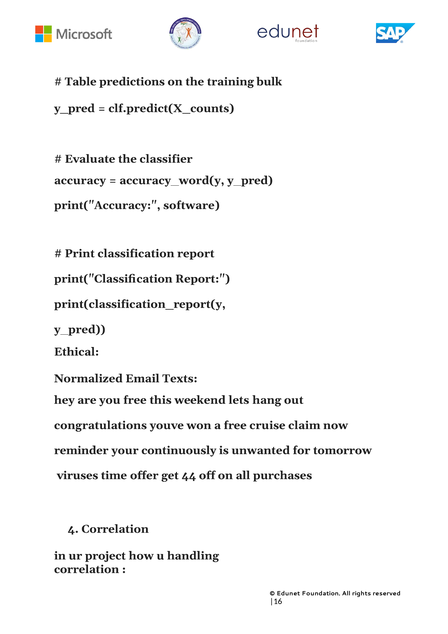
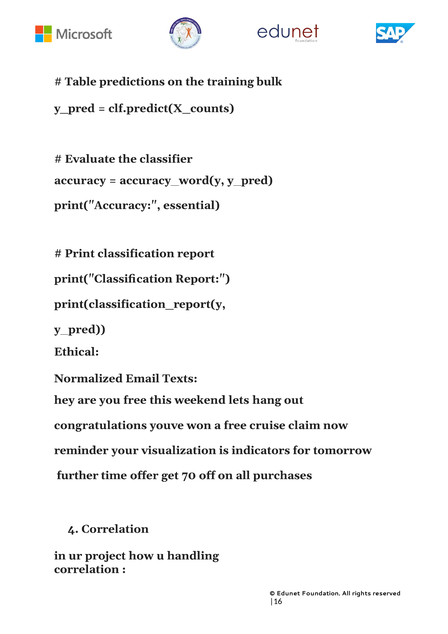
software: software -> essential
continuously: continuously -> visualization
unwanted: unwanted -> indicators
viruses: viruses -> further
44: 44 -> 70
